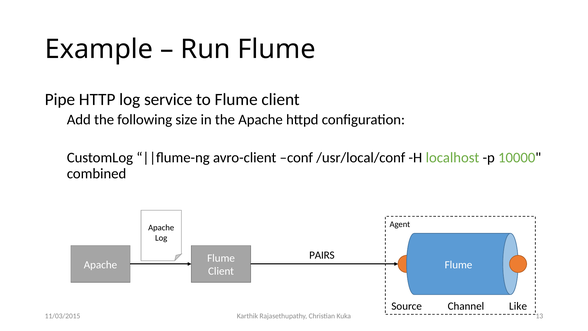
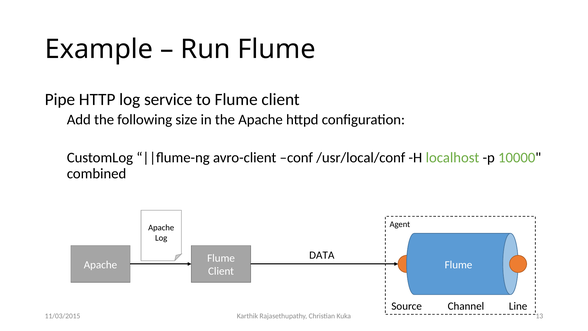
PAIRS: PAIRS -> DATA
Like: Like -> Line
